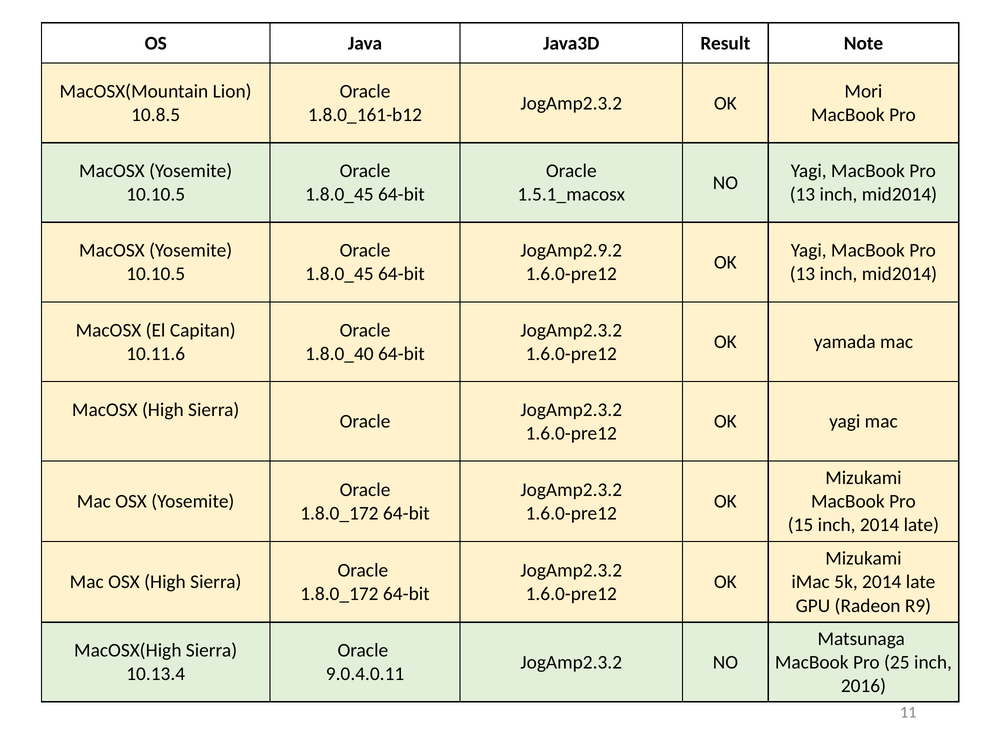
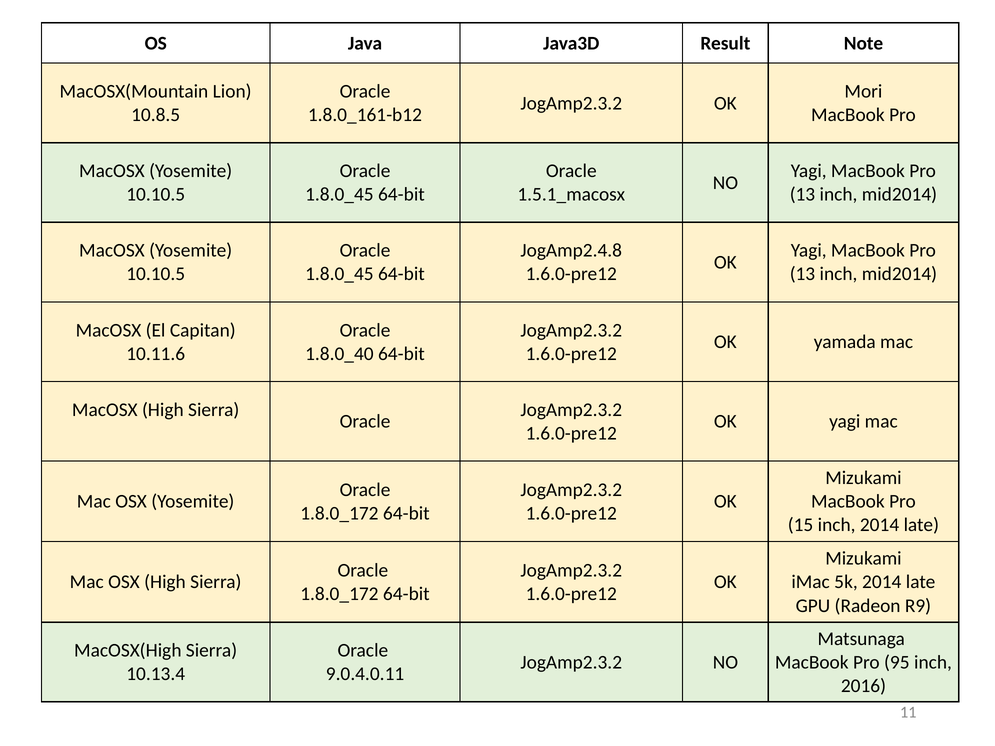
JogAmp2.9.2: JogAmp2.9.2 -> JogAmp2.4.8
25: 25 -> 95
